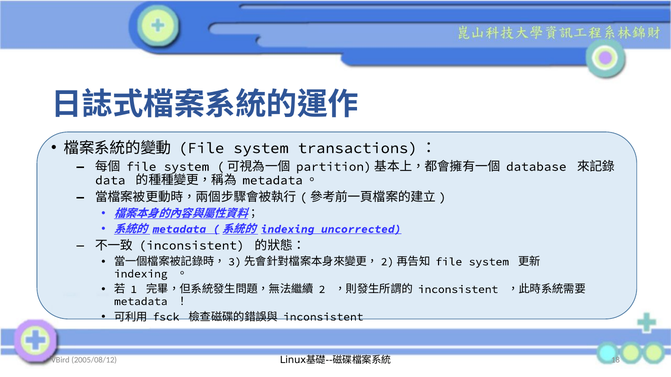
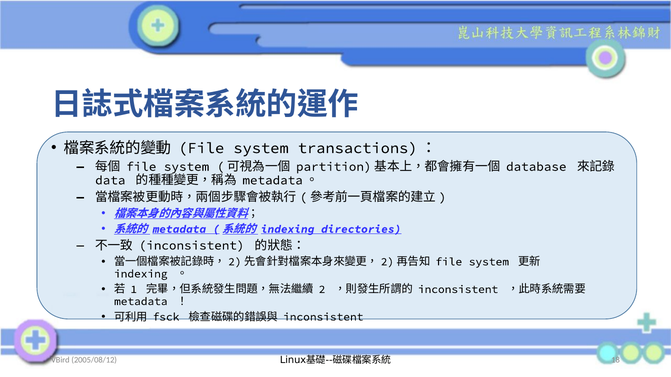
uncorrected: uncorrected -> directories
3 at (235, 262): 3 -> 2
